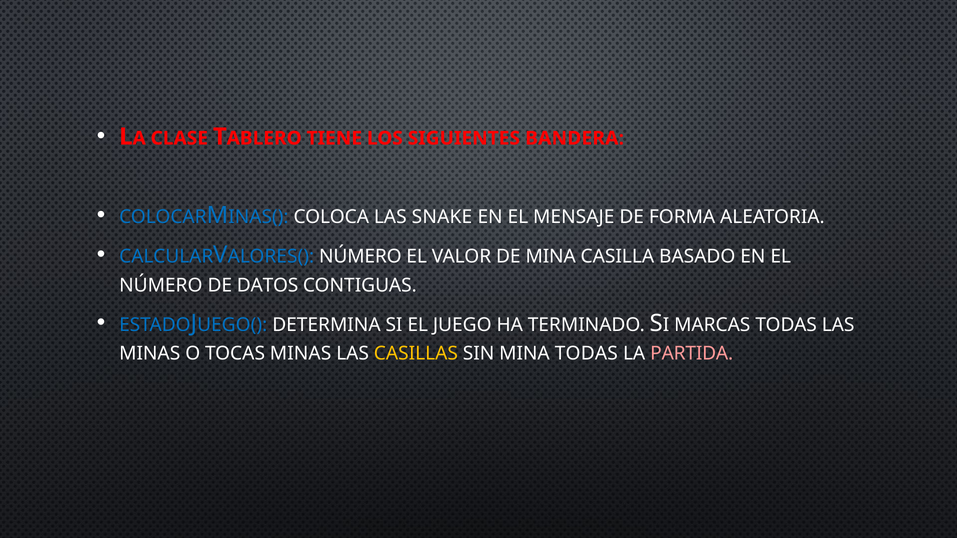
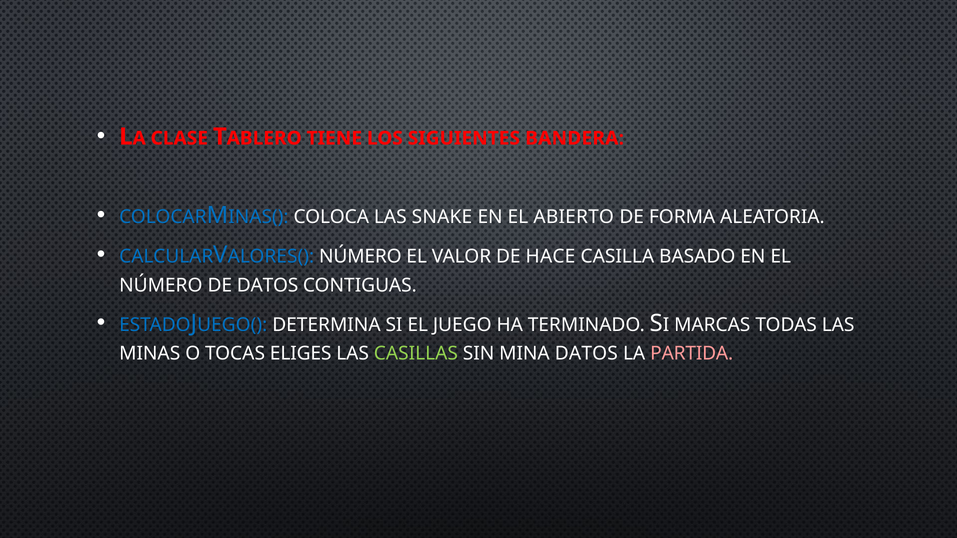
MENSAJE: MENSAJE -> ABIERTO
DE MINA: MINA -> HACE
TOCAS MINAS: MINAS -> ELIGES
CASILLAS colour: yellow -> light green
MINA TODAS: TODAS -> DATOS
